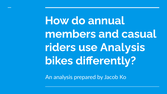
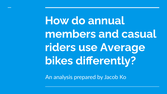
use Analysis: Analysis -> Average
